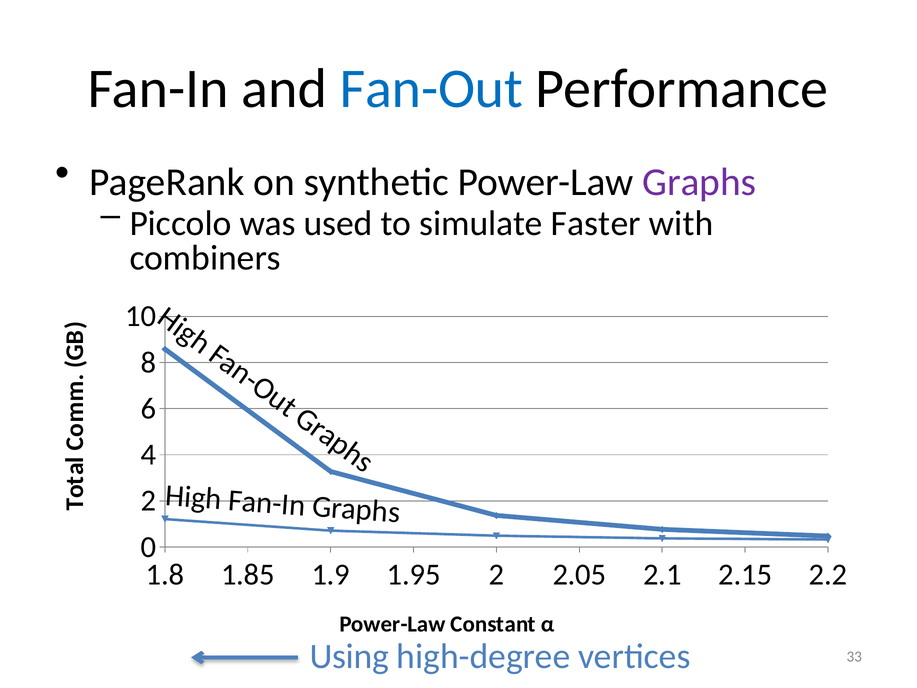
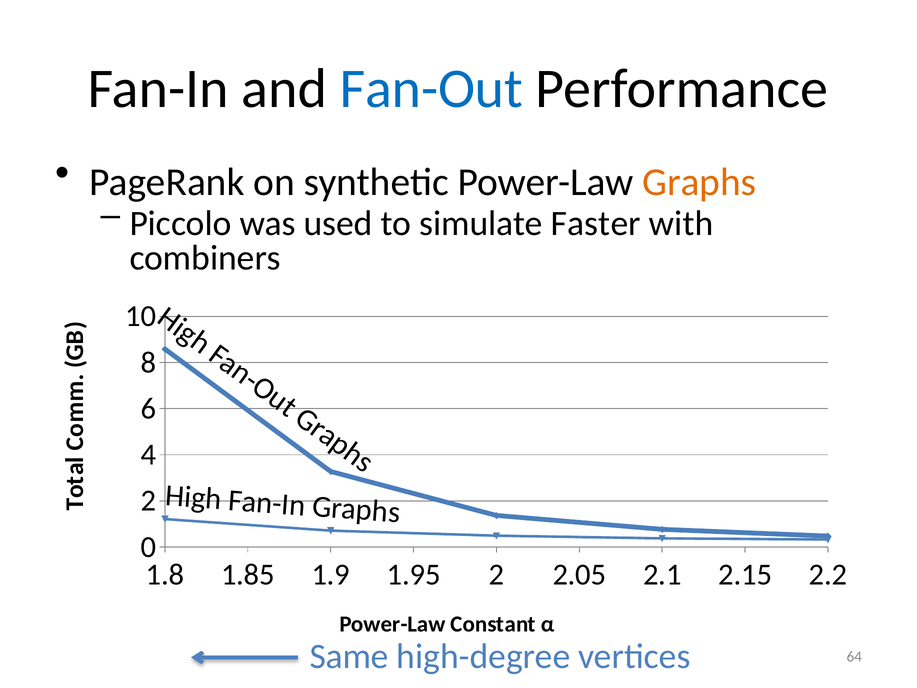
Graphs at (699, 182) colour: purple -> orange
Using: Using -> Same
33: 33 -> 64
